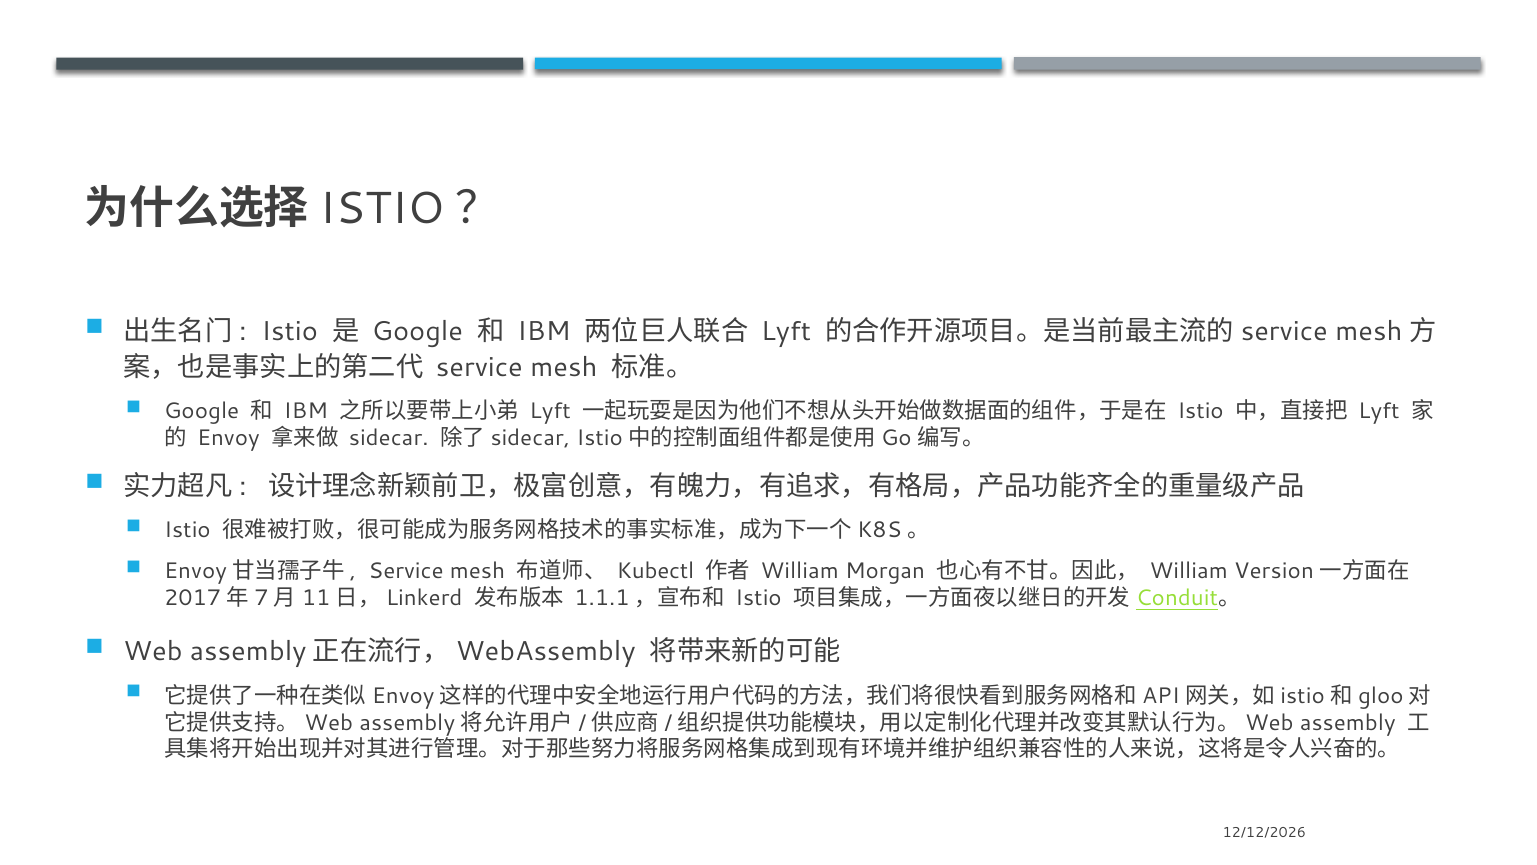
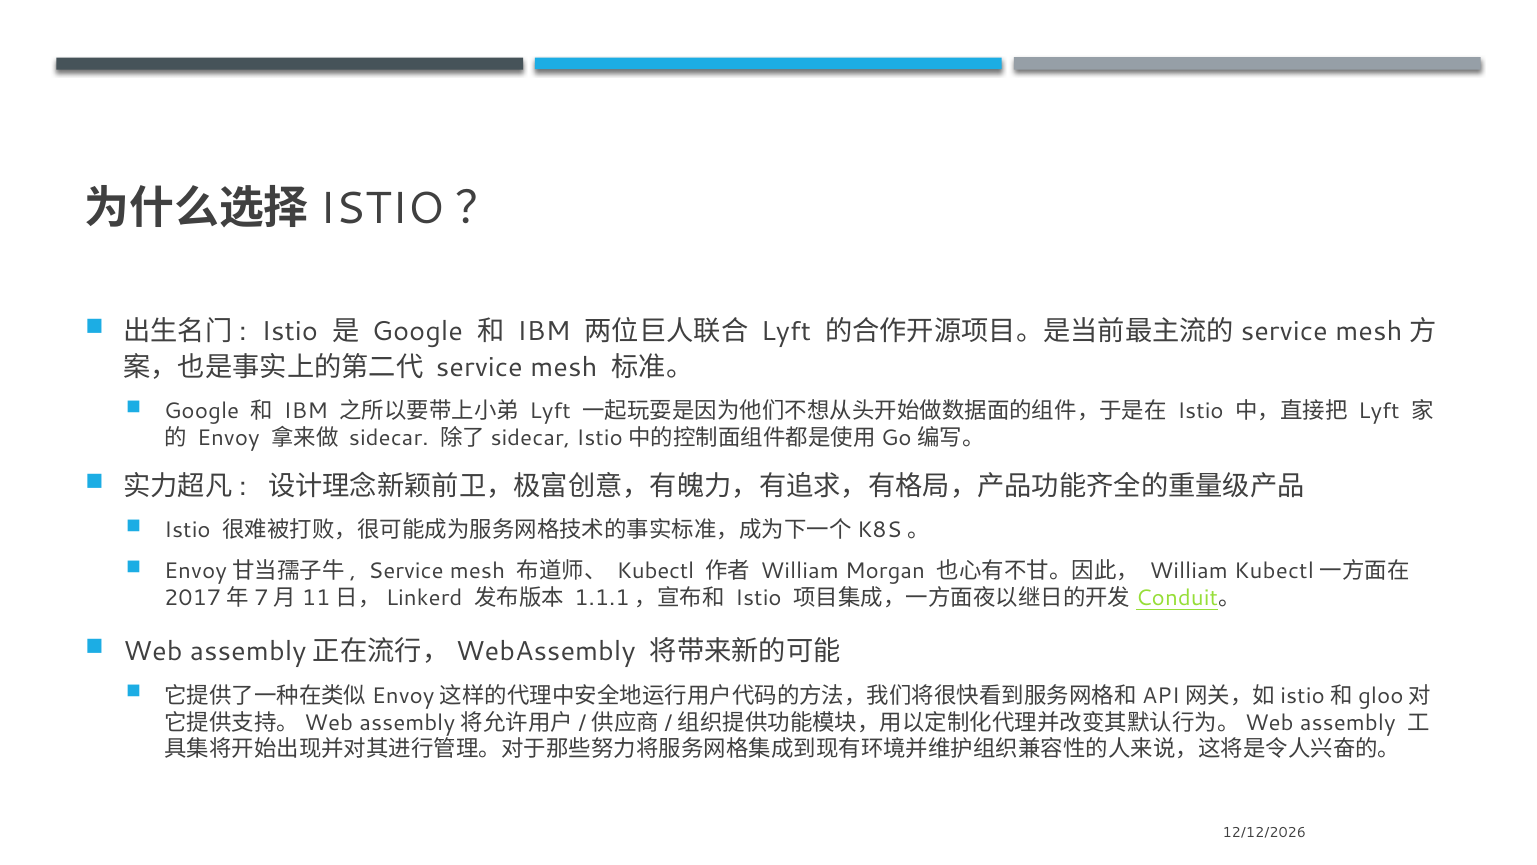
William Version: Version -> Kubectl
